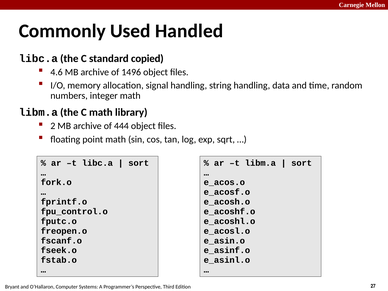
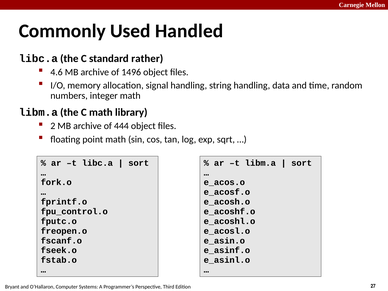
copied: copied -> rather
